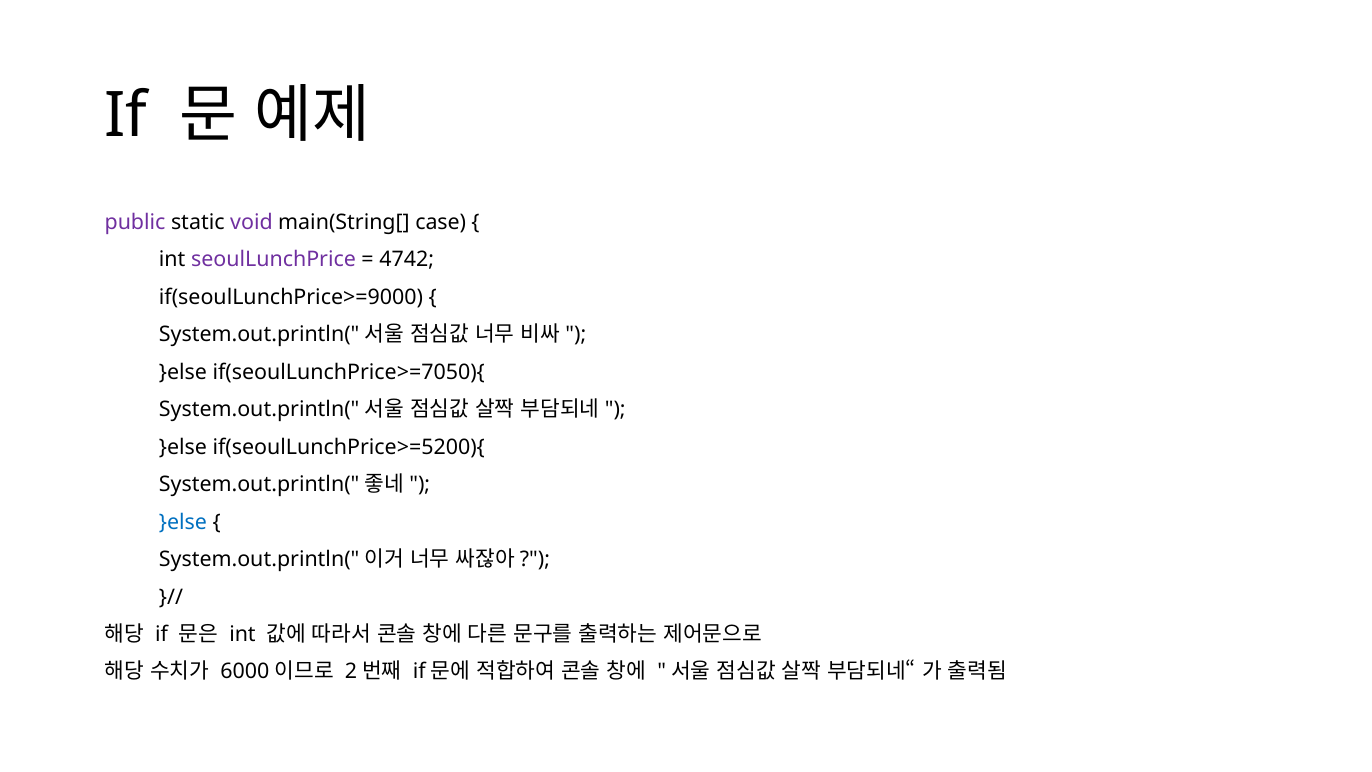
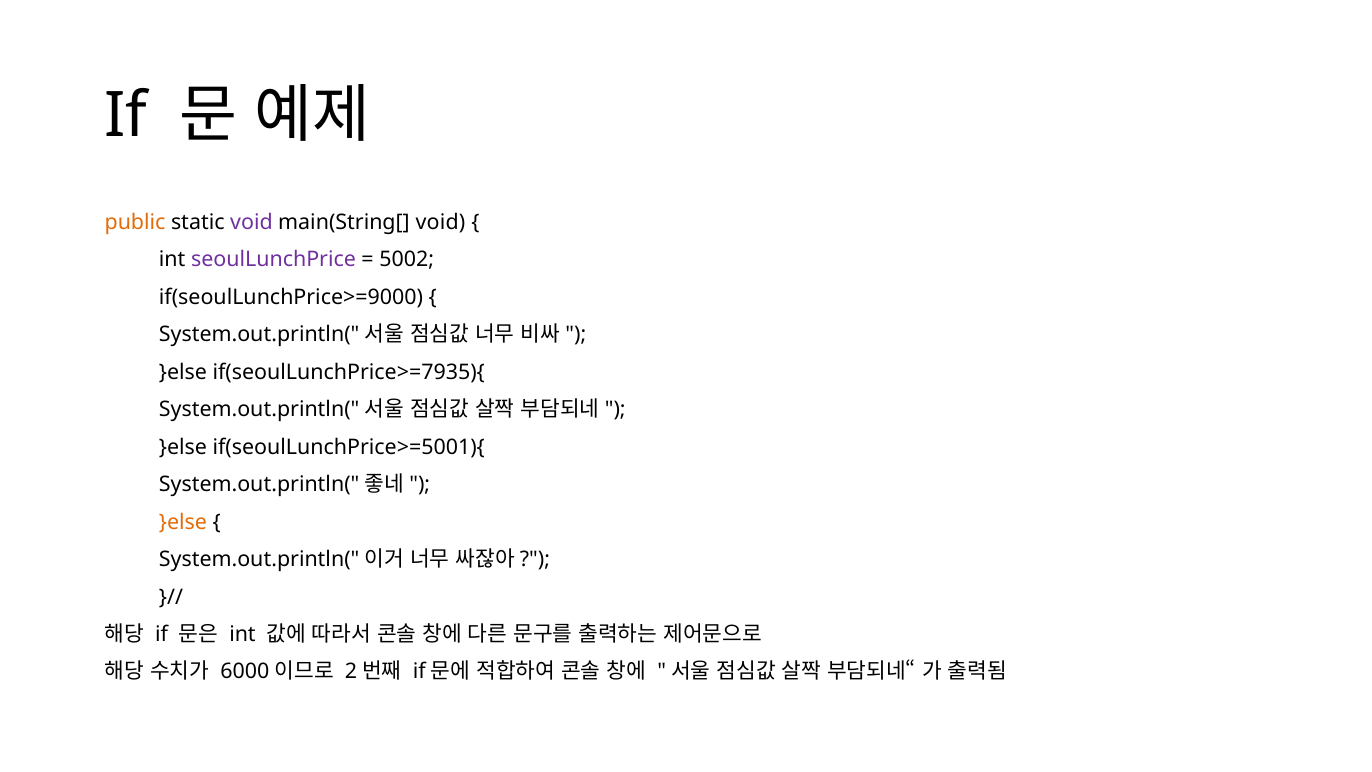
public colour: purple -> orange
main(String[ case: case -> void
4742: 4742 -> 5002
if(seoulLunchPrice>=7050){: if(seoulLunchPrice>=7050){ -> if(seoulLunchPrice>=7935){
if(seoulLunchPrice>=5200){: if(seoulLunchPrice>=5200){ -> if(seoulLunchPrice>=5001){
}else at (183, 522) colour: blue -> orange
